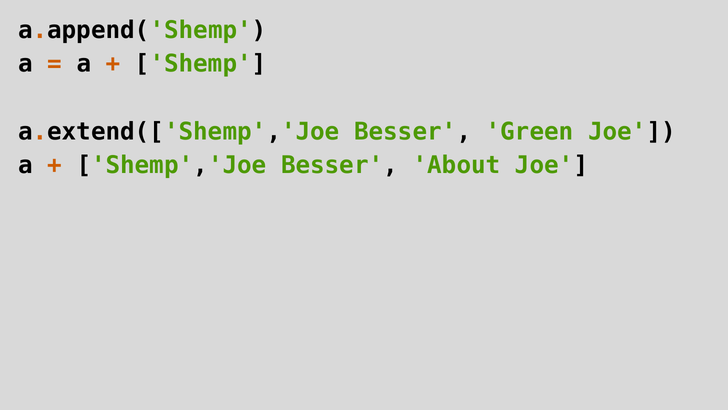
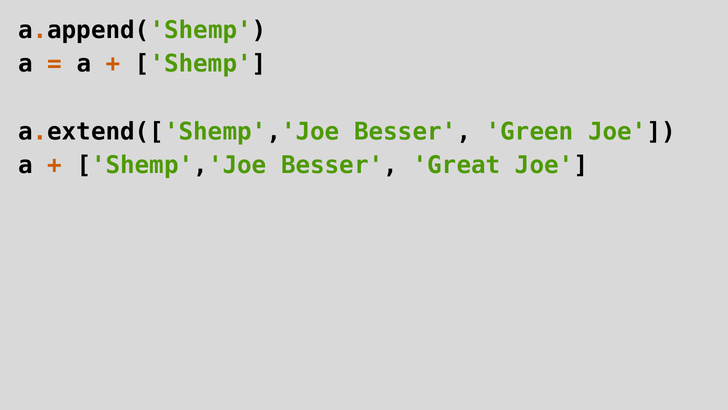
About: About -> Great
